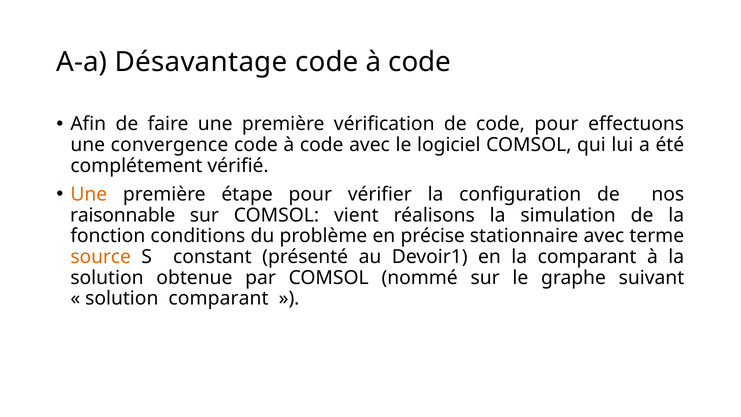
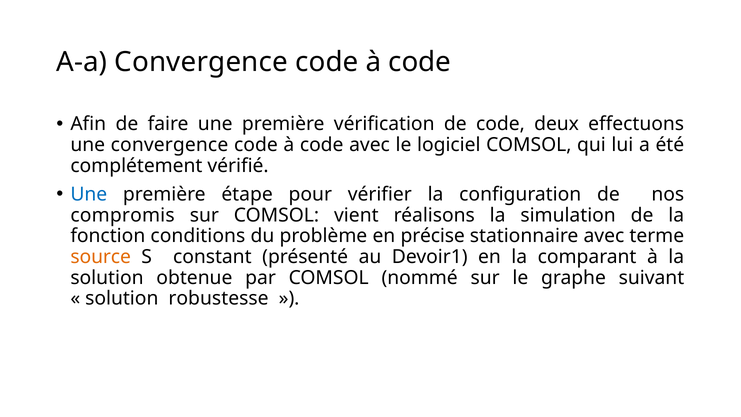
A-a Désavantage: Désavantage -> Convergence
code pour: pour -> deux
Une at (89, 194) colour: orange -> blue
raisonnable: raisonnable -> compromis
solution comparant: comparant -> robustesse
